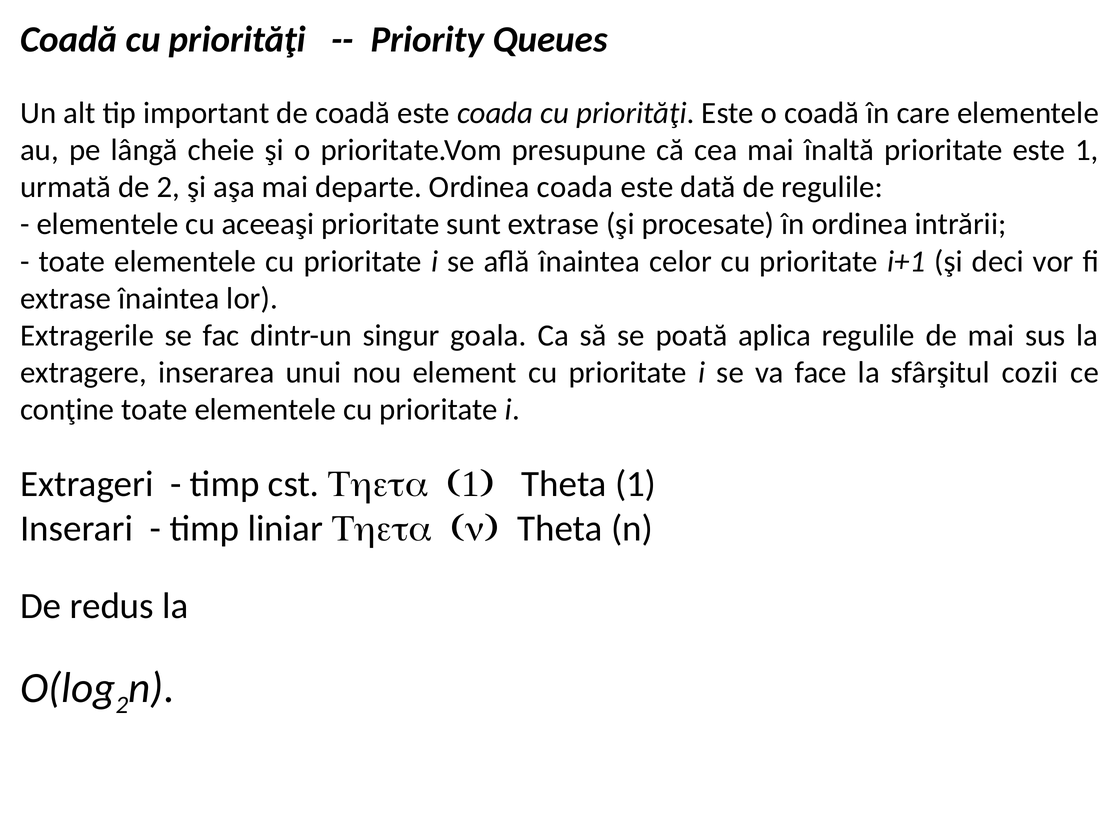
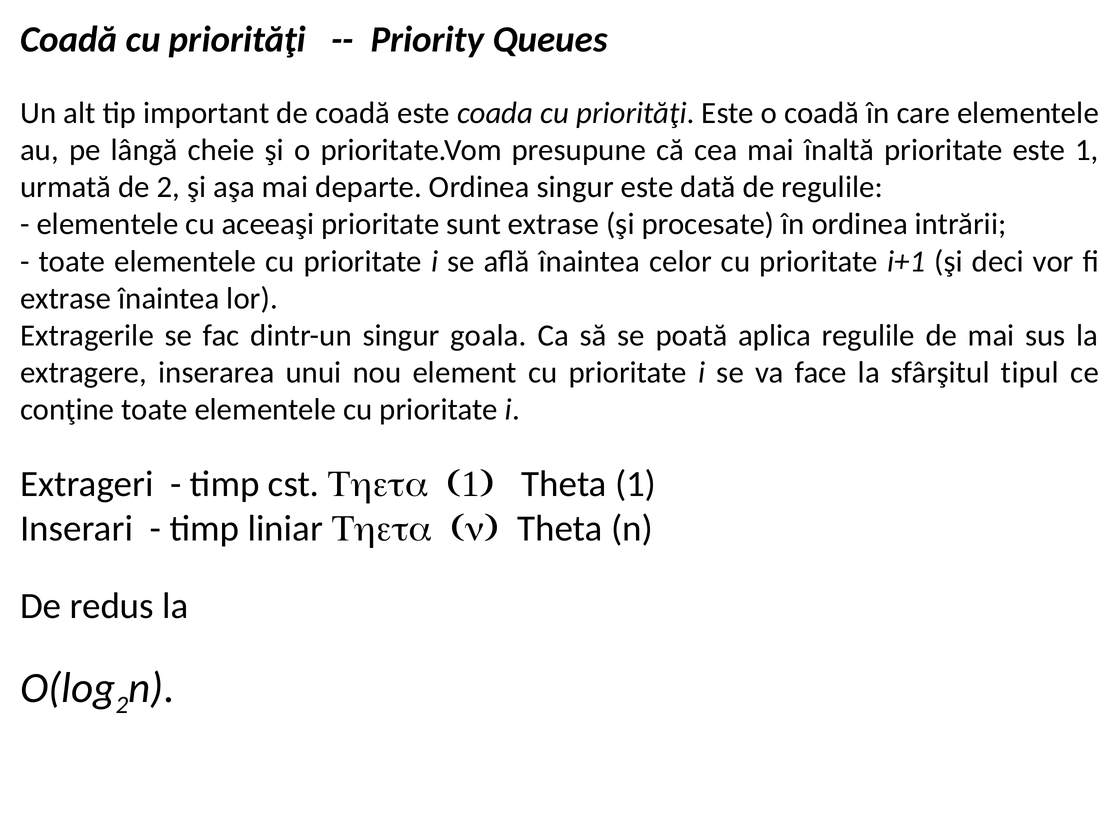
Ordinea coada: coada -> singur
cozii: cozii -> tipul
